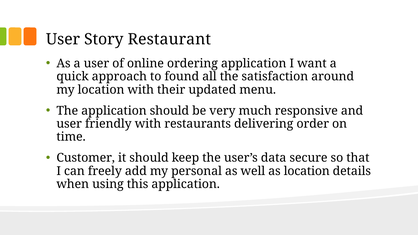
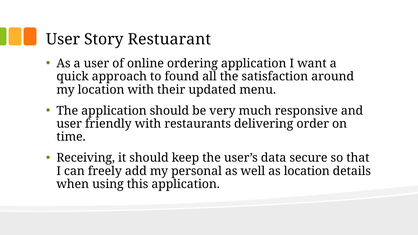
Restaurant: Restaurant -> Restuarant
Customer: Customer -> Receiving
